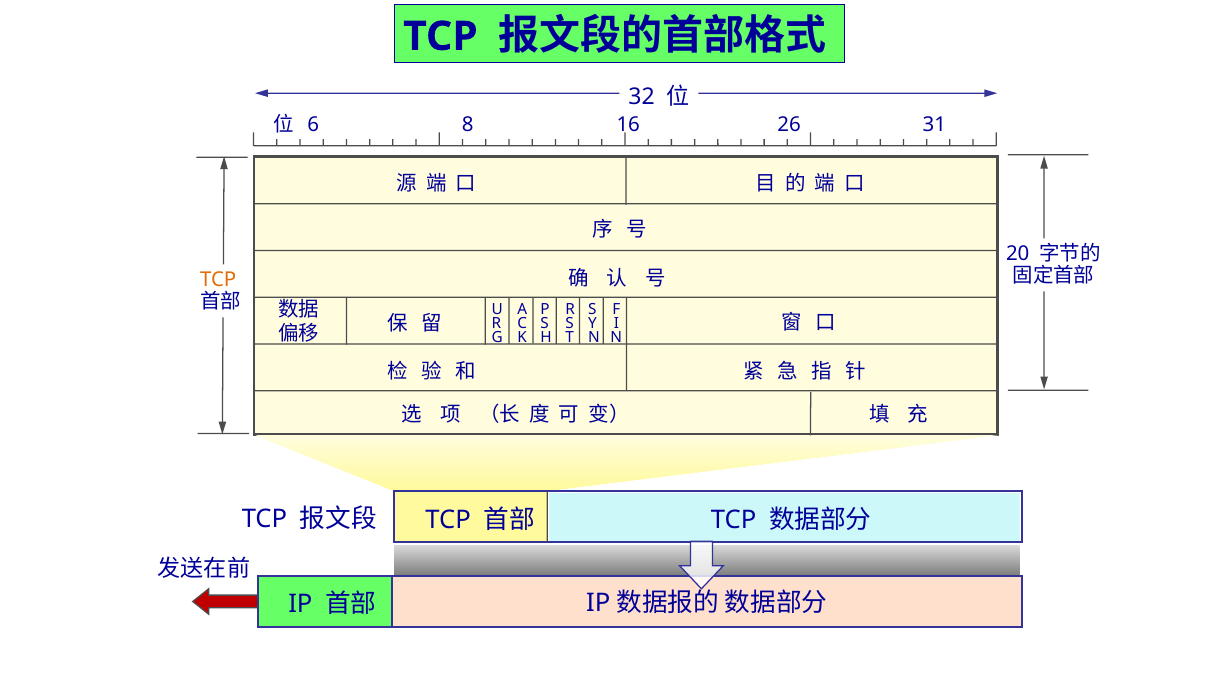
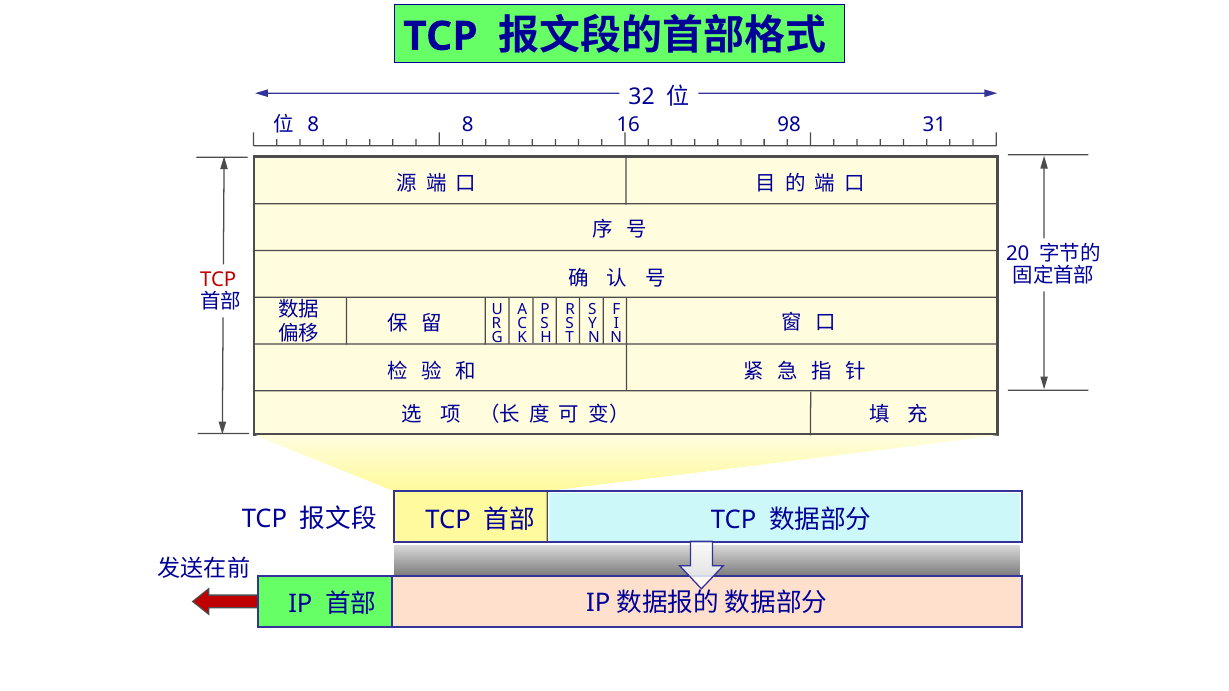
6 at (313, 125): 6 -> 8
26: 26 -> 98
TCP at (218, 280) colour: orange -> red
